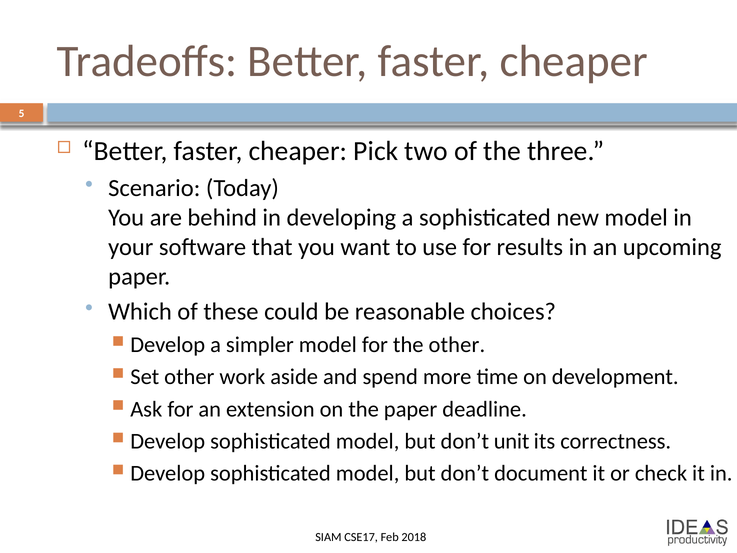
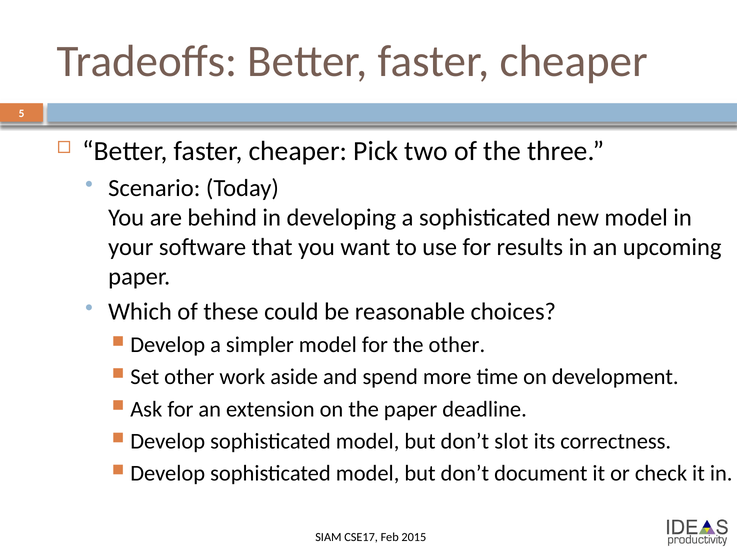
unit: unit -> slot
2018: 2018 -> 2015
